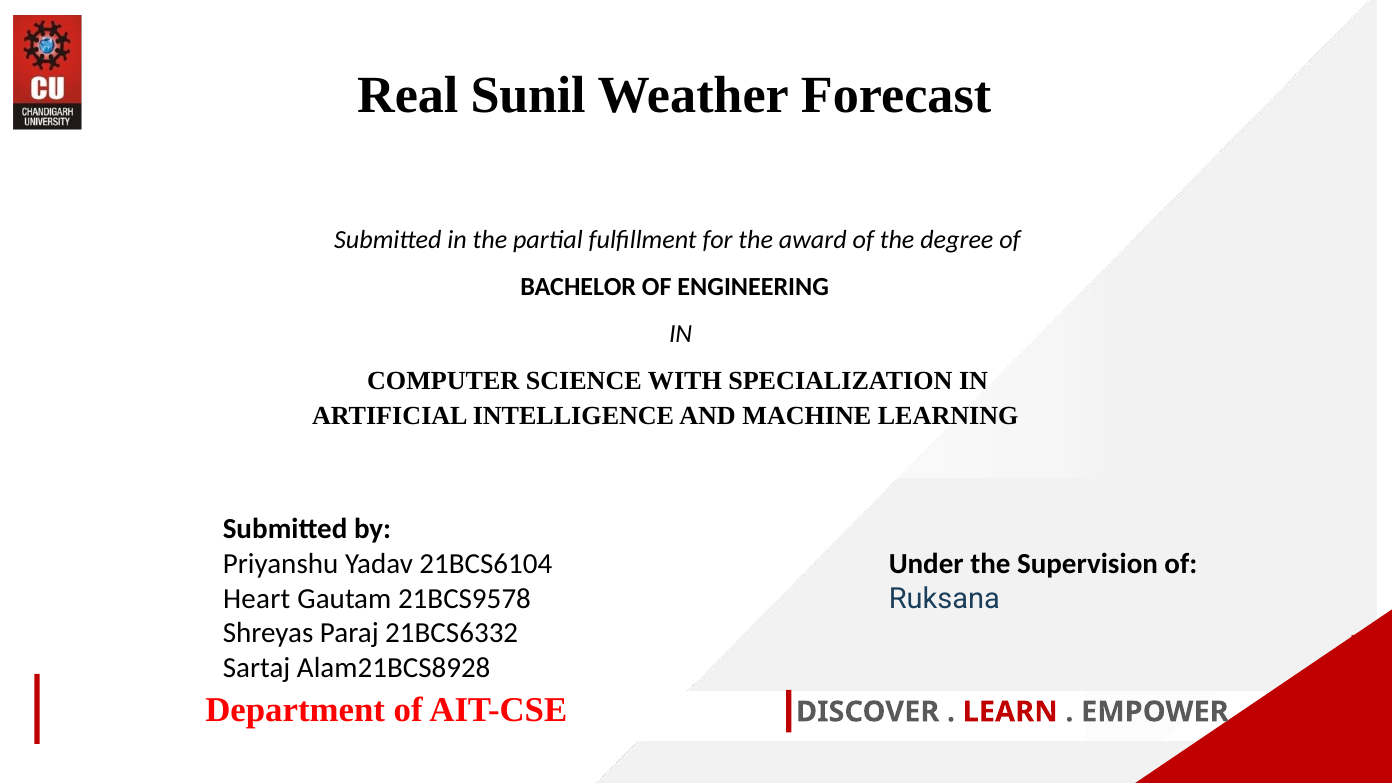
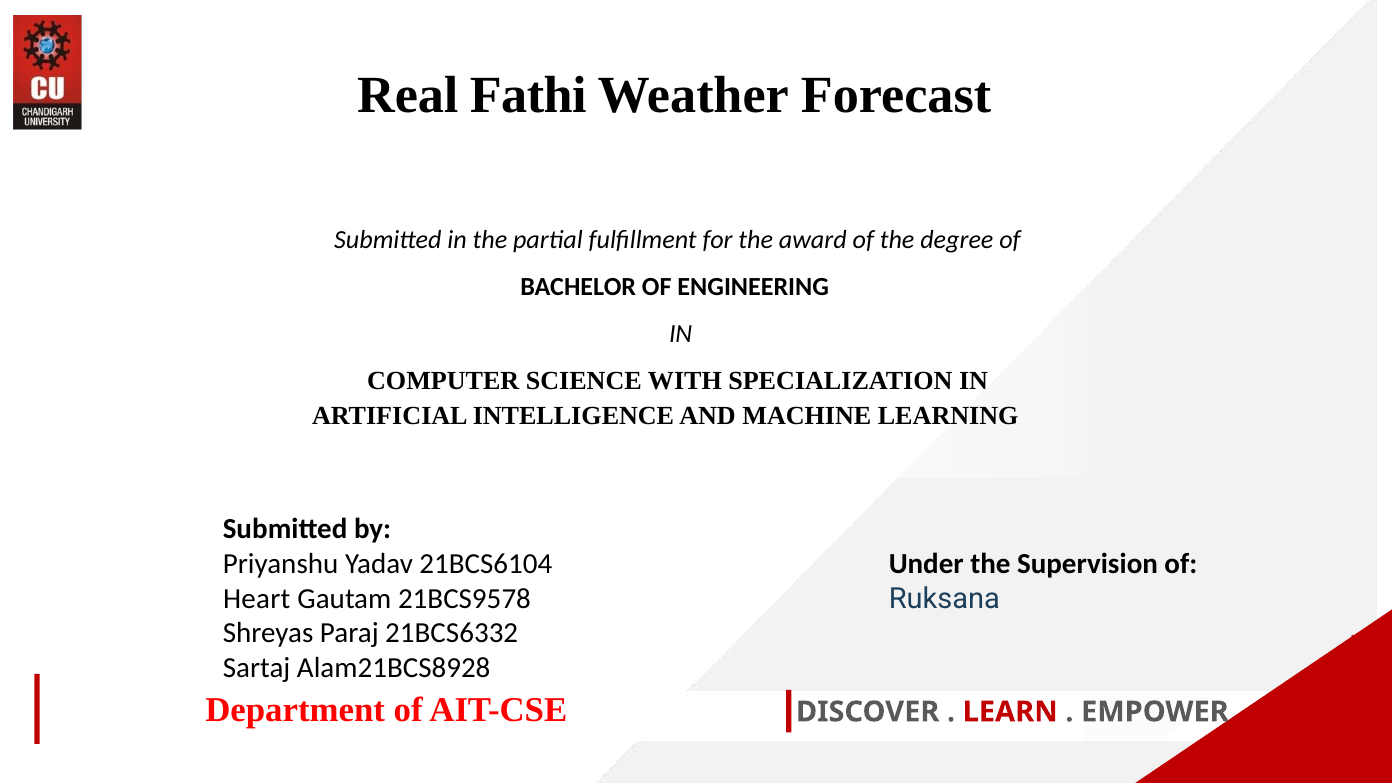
Sunil: Sunil -> Fathi
